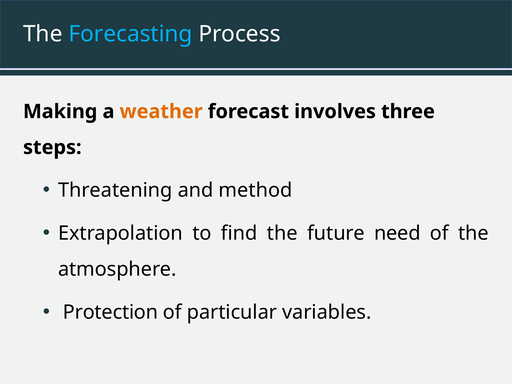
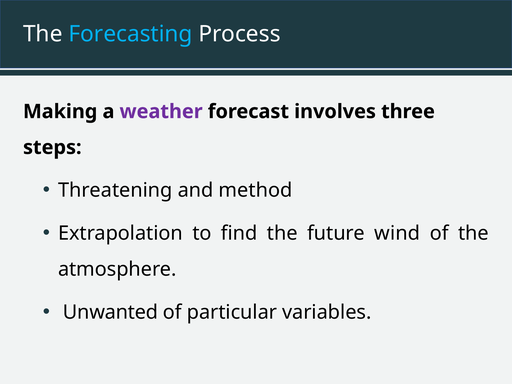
weather colour: orange -> purple
need: need -> wind
Protection: Protection -> Unwanted
